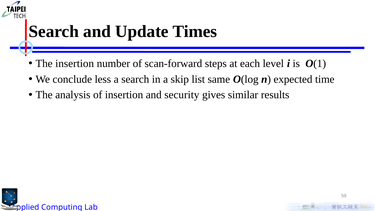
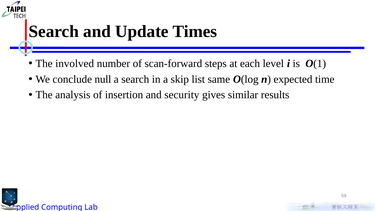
The insertion: insertion -> involved
less: less -> null
